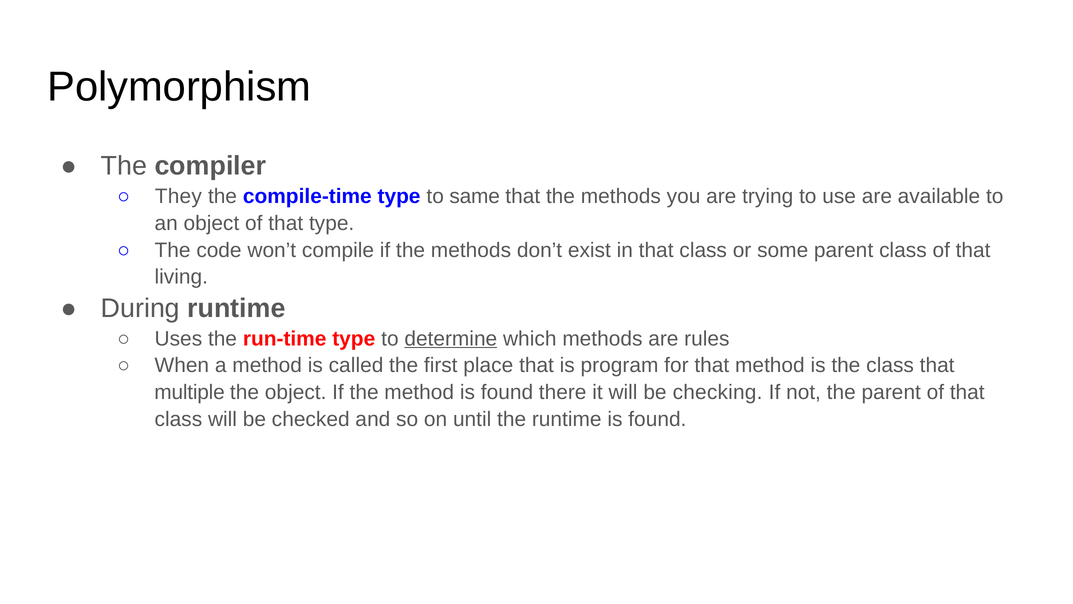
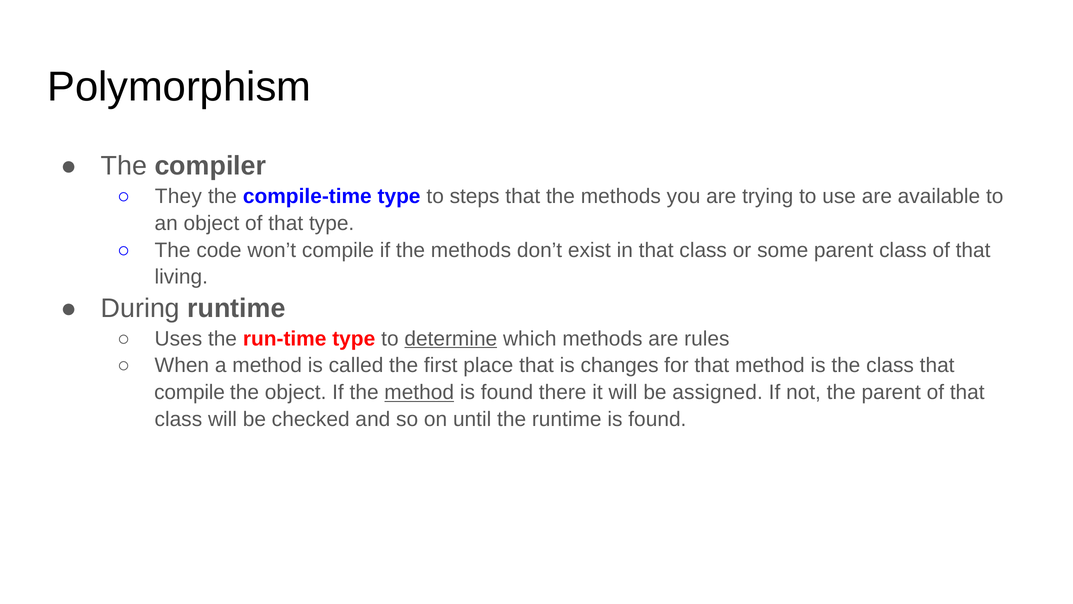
same: same -> steps
program: program -> changes
multiple at (190, 392): multiple -> compile
method at (419, 392) underline: none -> present
checking: checking -> assigned
